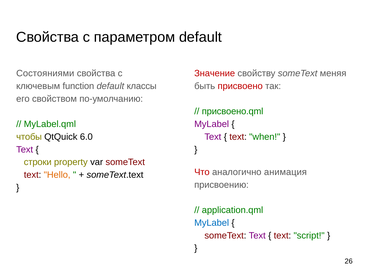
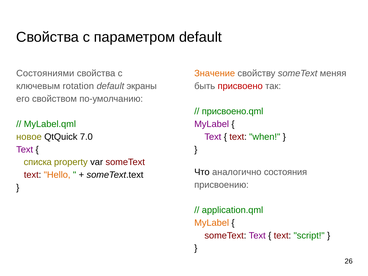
Значение colour: red -> orange
function: function -> rotation
классы: классы -> экраны
чтобы: чтобы -> новое
6.0: 6.0 -> 7.0
строки: строки -> списка
Что colour: red -> black
анимация: анимация -> состояния
MyLabel at (212, 223) colour: blue -> orange
